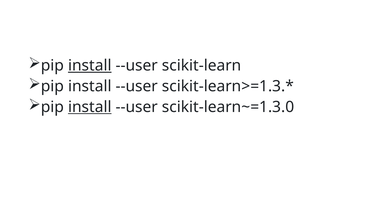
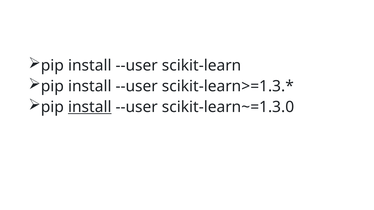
install at (90, 66) underline: present -> none
